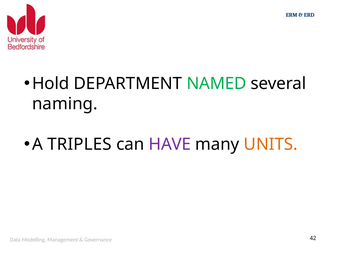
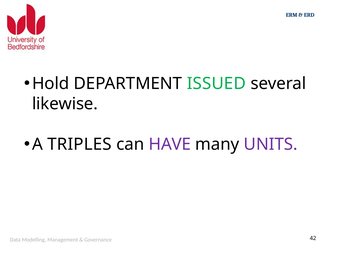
NAMED: NAMED -> ISSUED
naming: naming -> likewise
UNITS colour: orange -> purple
